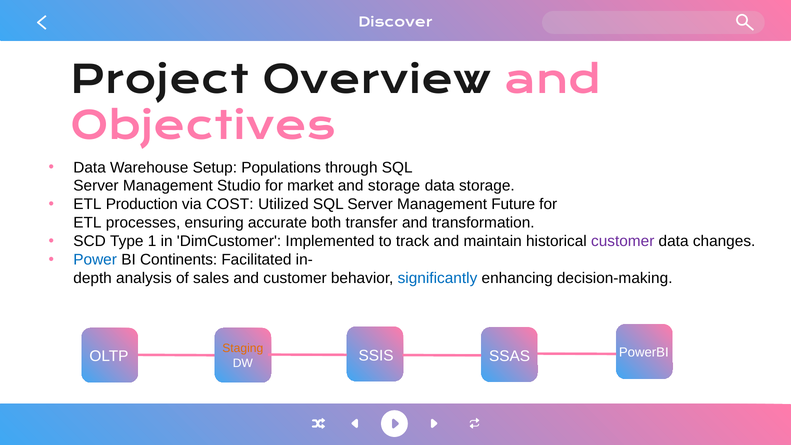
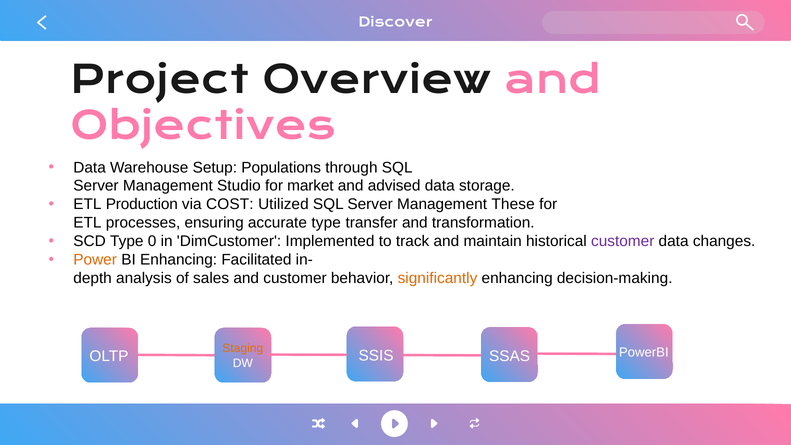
and storage: storage -> advised
Future: Future -> These
accurate both: both -> type
1: 1 -> 0
Power colour: blue -> orange
BI Continents: Continents -> Enhancing
significantly colour: blue -> orange
